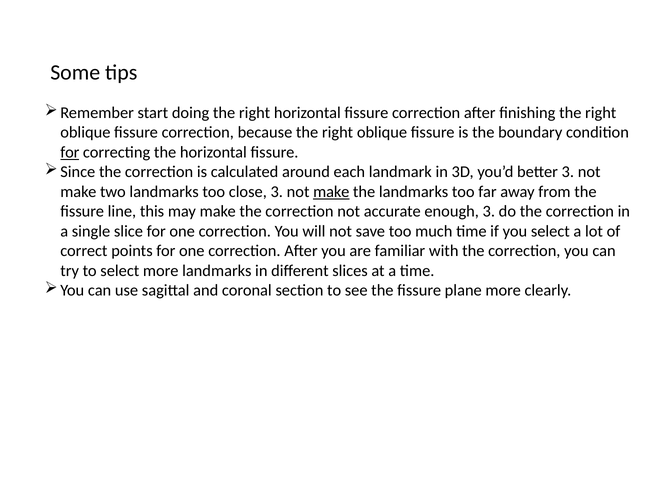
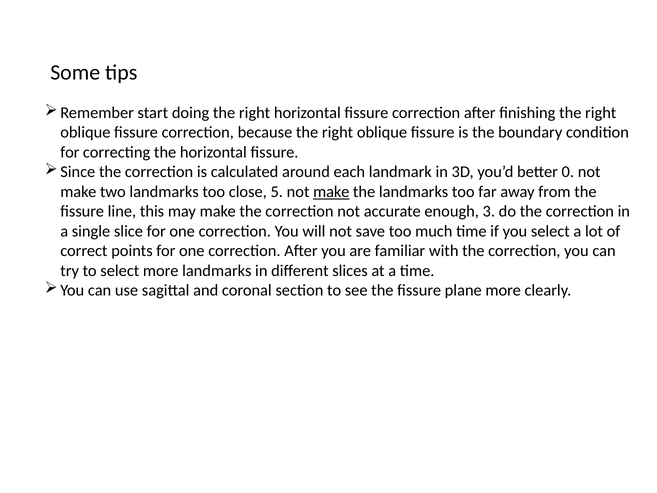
for at (70, 152) underline: present -> none
better 3: 3 -> 0
close 3: 3 -> 5
